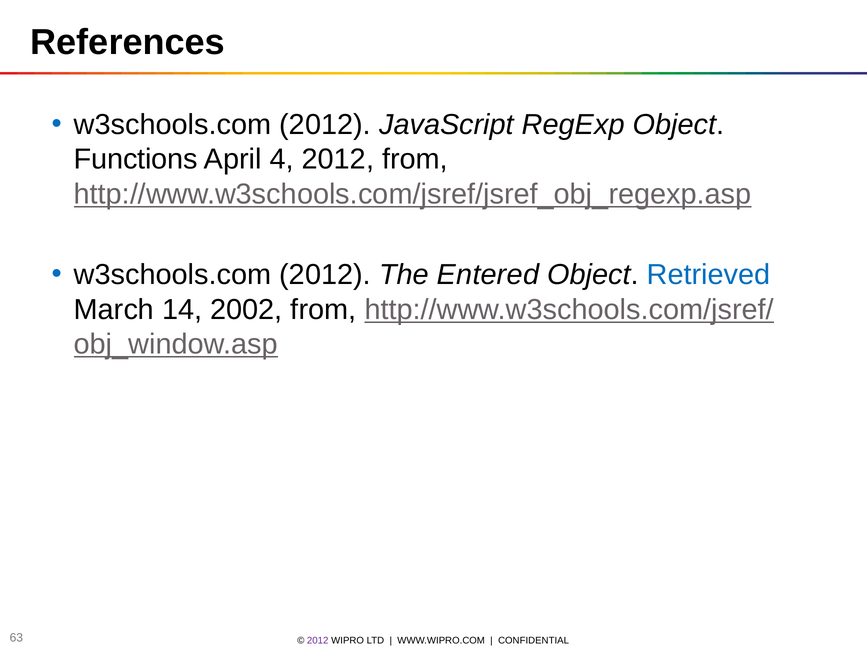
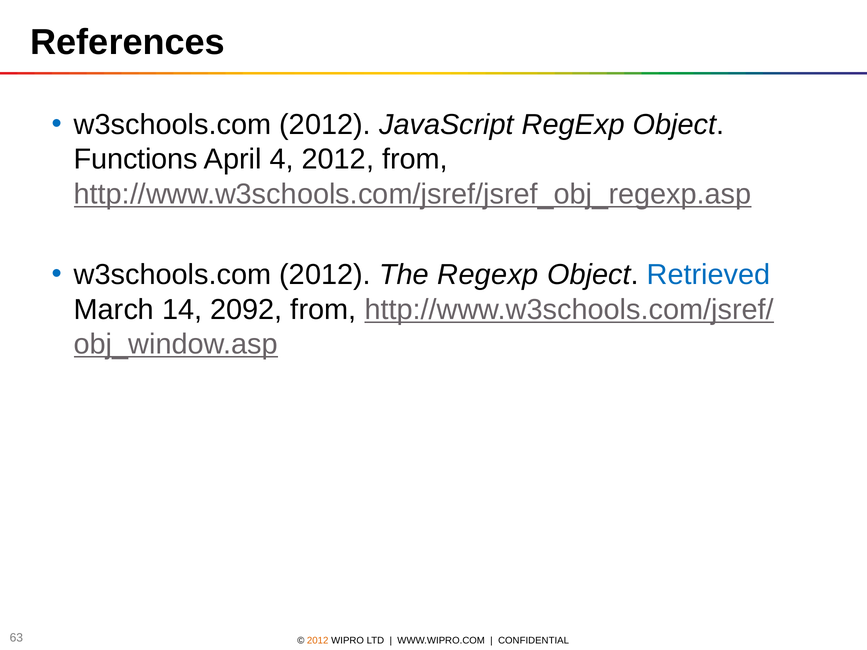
The Entered: Entered -> Regexp
2002: 2002 -> 2092
2012 at (318, 641) colour: purple -> orange
